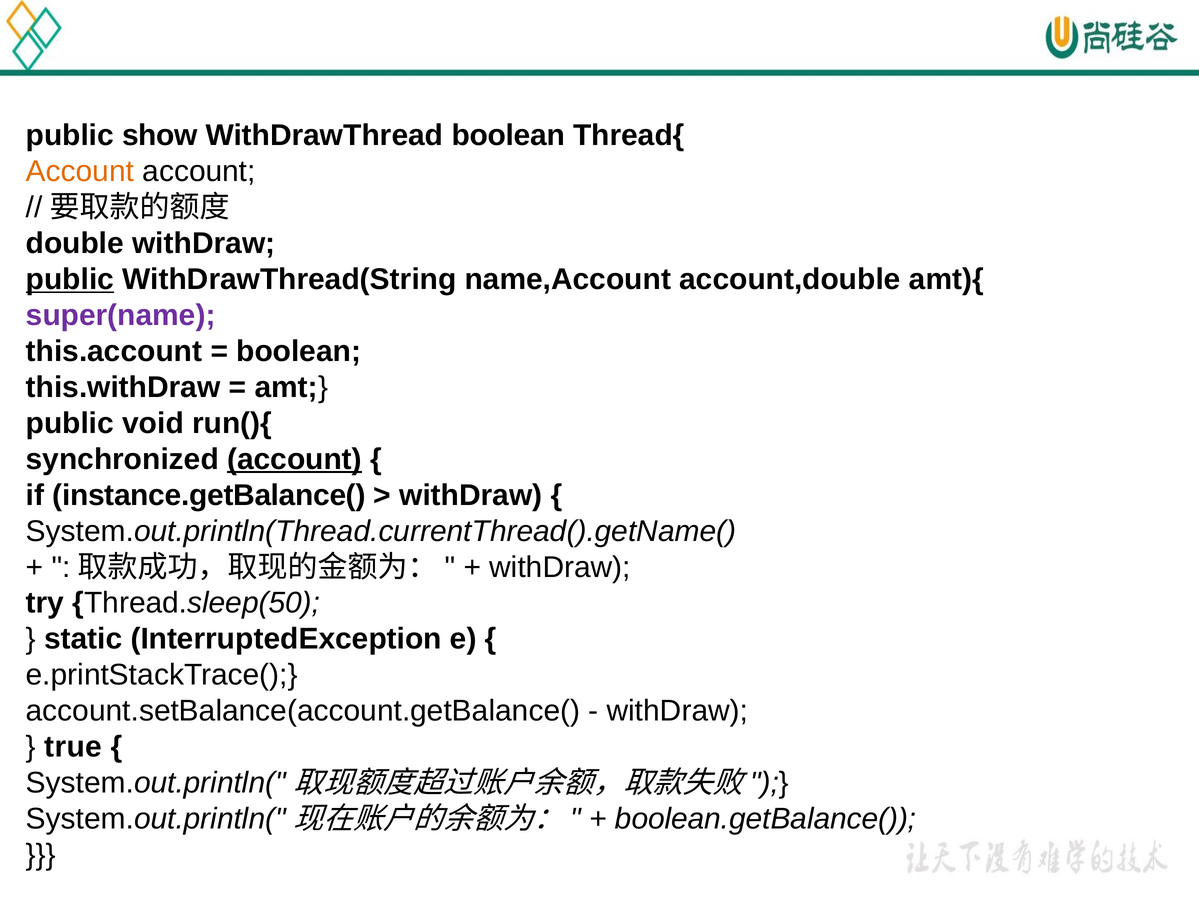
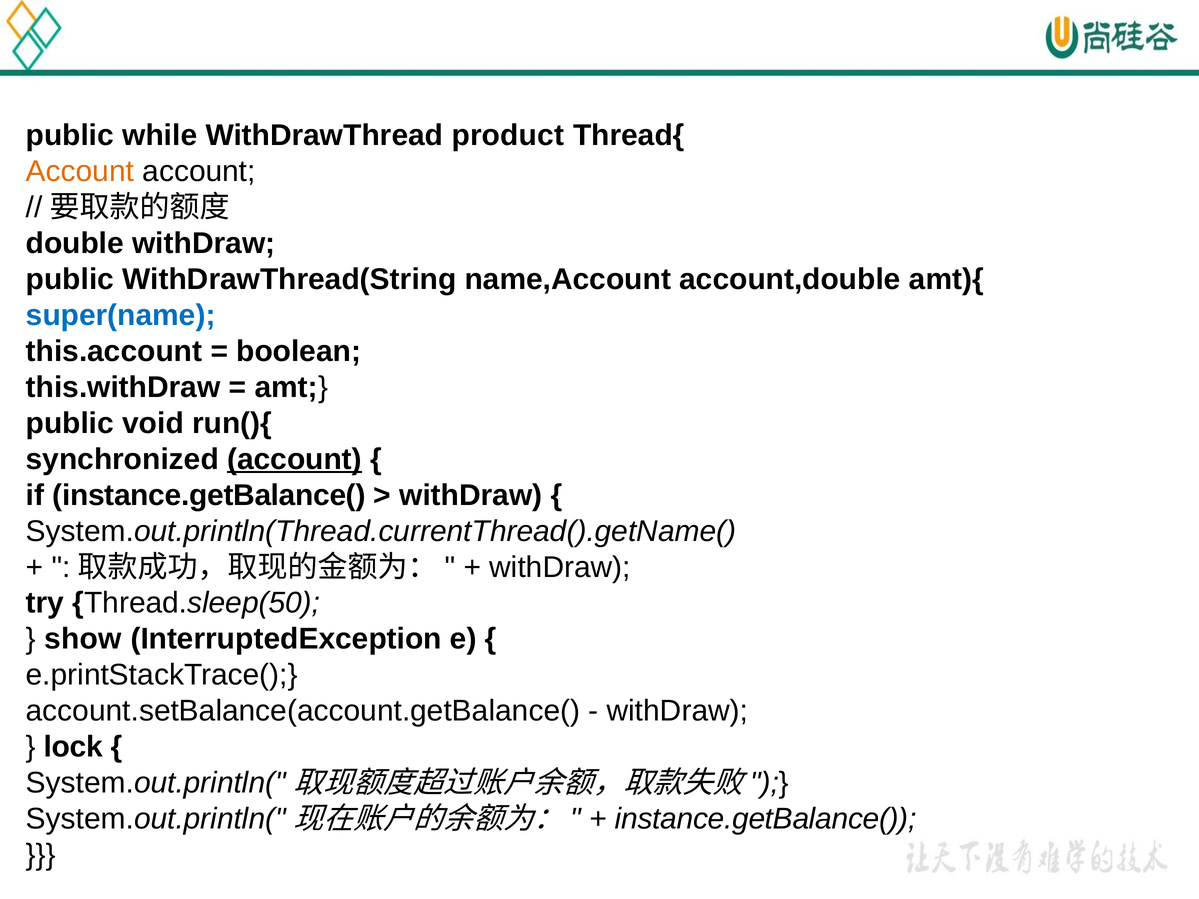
show: show -> while
WithDrawThread boolean: boolean -> product
public at (70, 280) underline: present -> none
super(name colour: purple -> blue
static: static -> show
true: true -> lock
boolean.getBalance( at (766, 819): boolean.getBalance( -> instance.getBalance(
